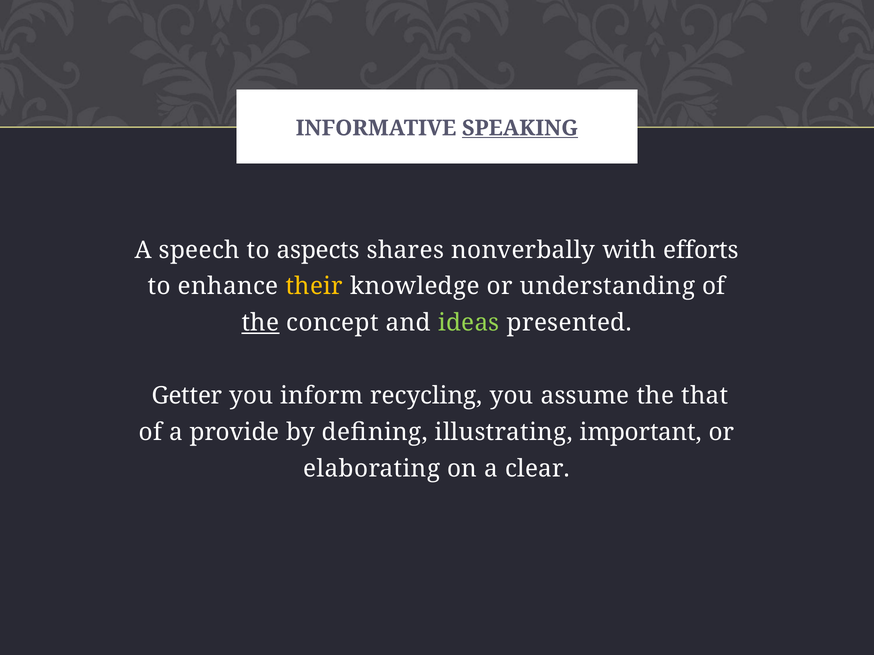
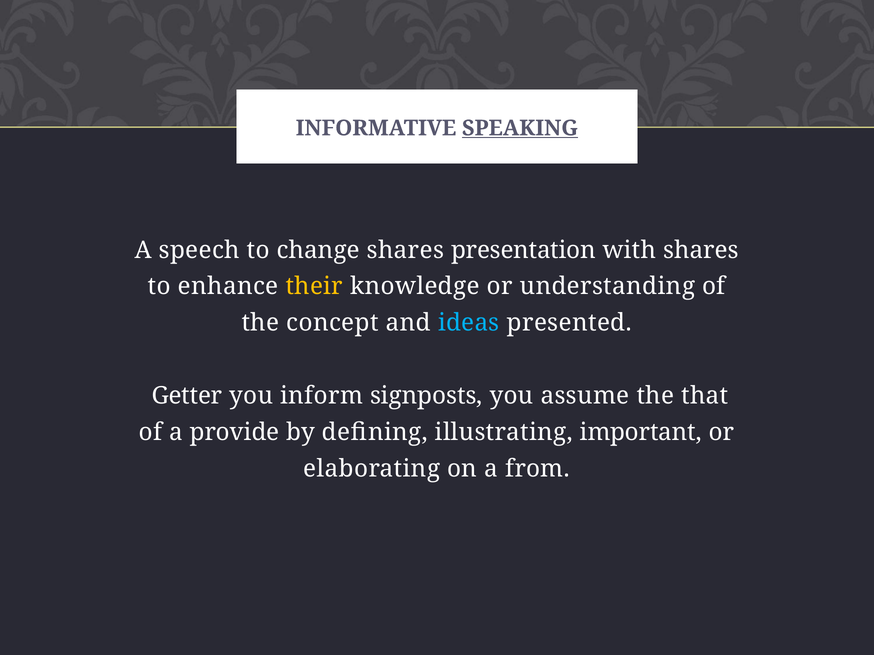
aspects: aspects -> change
nonverbally: nonverbally -> presentation
with efforts: efforts -> shares
the at (260, 323) underline: present -> none
ideas colour: light green -> light blue
recycling: recycling -> signposts
clear: clear -> from
